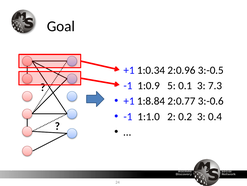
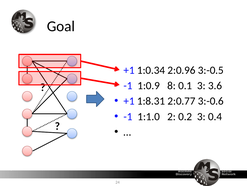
5: 5 -> 8
7.3: 7.3 -> 3.6
1:8.84: 1:8.84 -> 1:8.31
